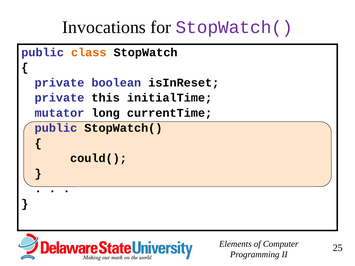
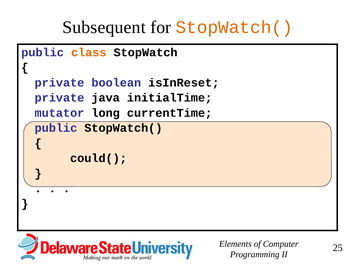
Invocations: Invocations -> Subsequent
StopWatch( at (234, 27) colour: purple -> orange
this: this -> java
